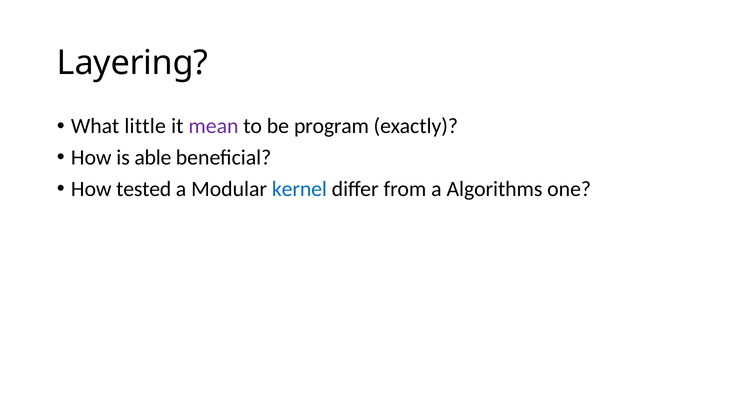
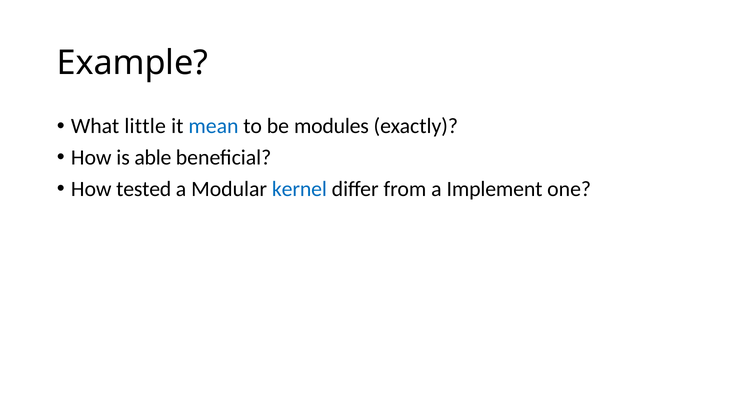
Layering: Layering -> Example
mean colour: purple -> blue
program: program -> modules
Algorithms: Algorithms -> Implement
